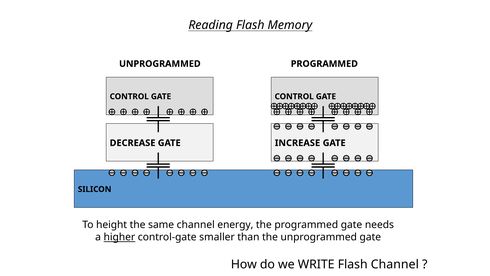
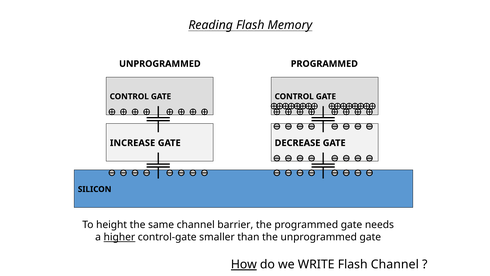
DECREASE: DECREASE -> INCREASE
INCREASE: INCREASE -> DECREASE
energy: energy -> barrier
How underline: none -> present
